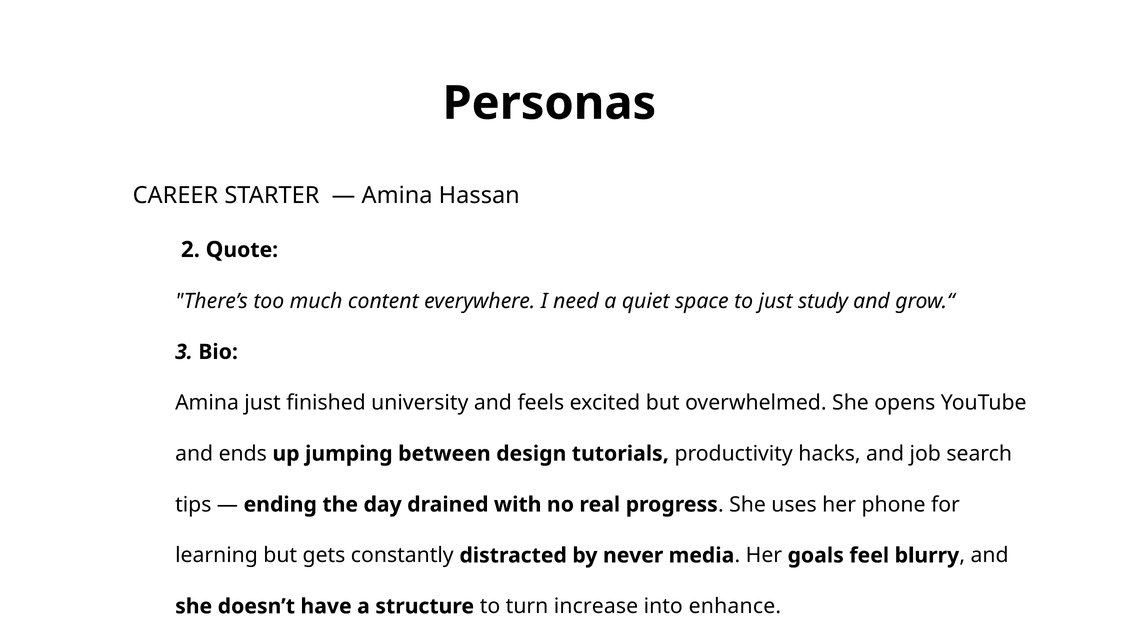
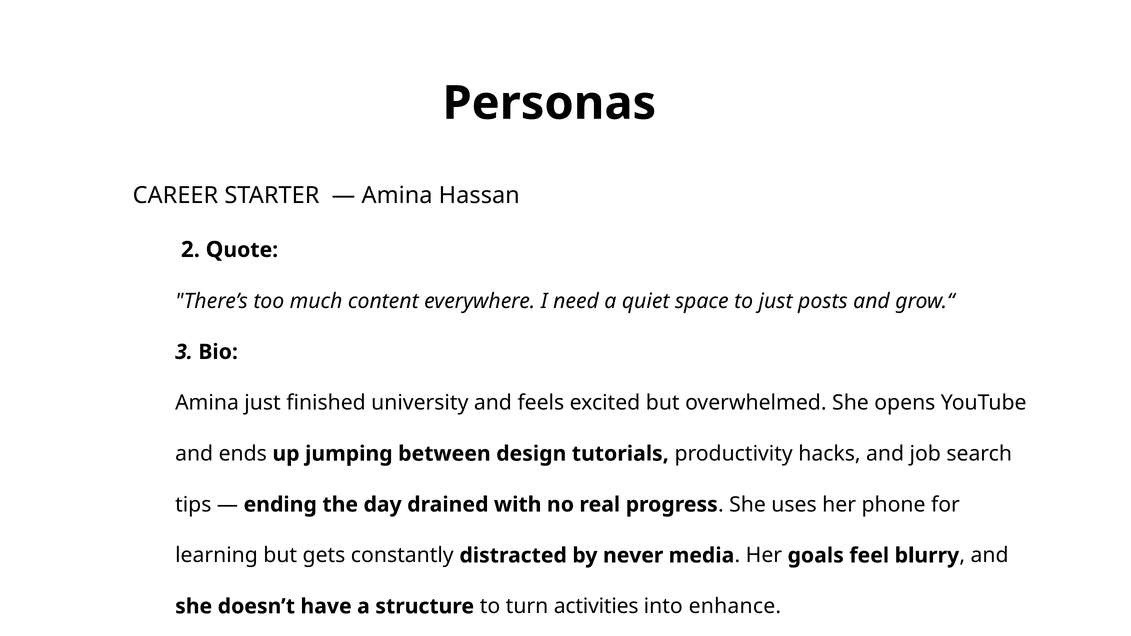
study: study -> posts
increase: increase -> activities
